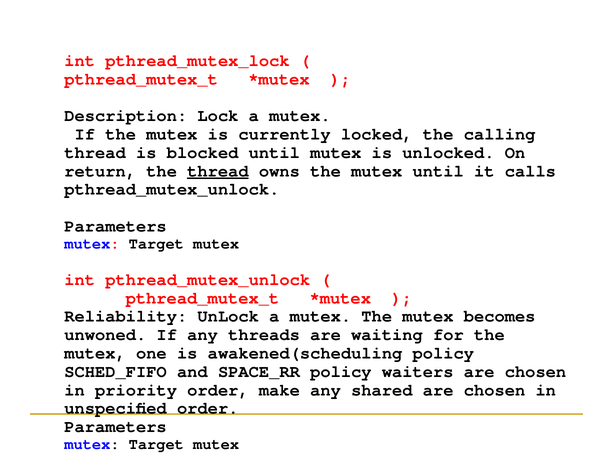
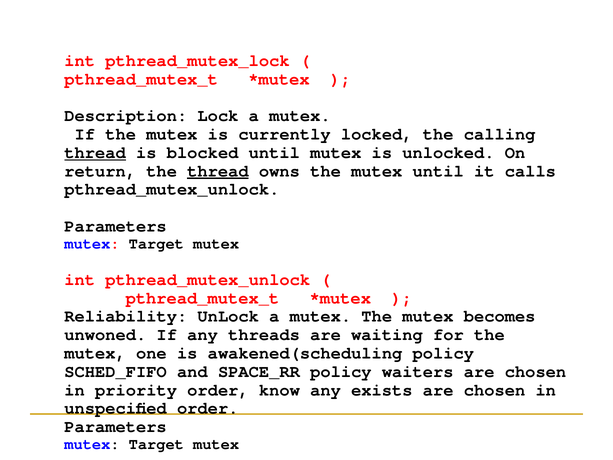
thread at (95, 152) underline: none -> present
make: make -> know
shared: shared -> exists
